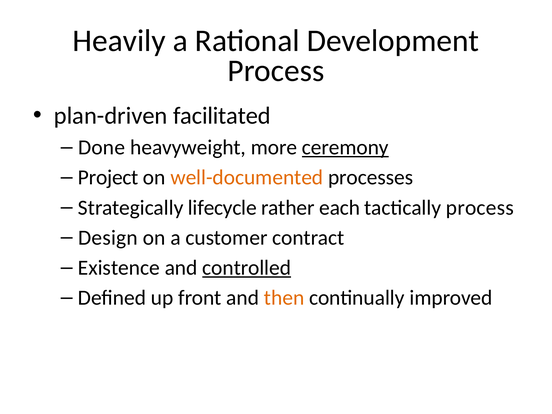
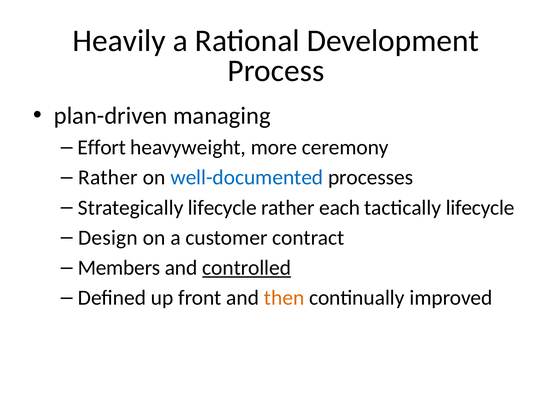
facilitated: facilitated -> managing
Done: Done -> Effort
ceremony underline: present -> none
Project at (108, 178): Project -> Rather
well-documented colour: orange -> blue
tactically process: process -> lifecycle
Existence: Existence -> Members
